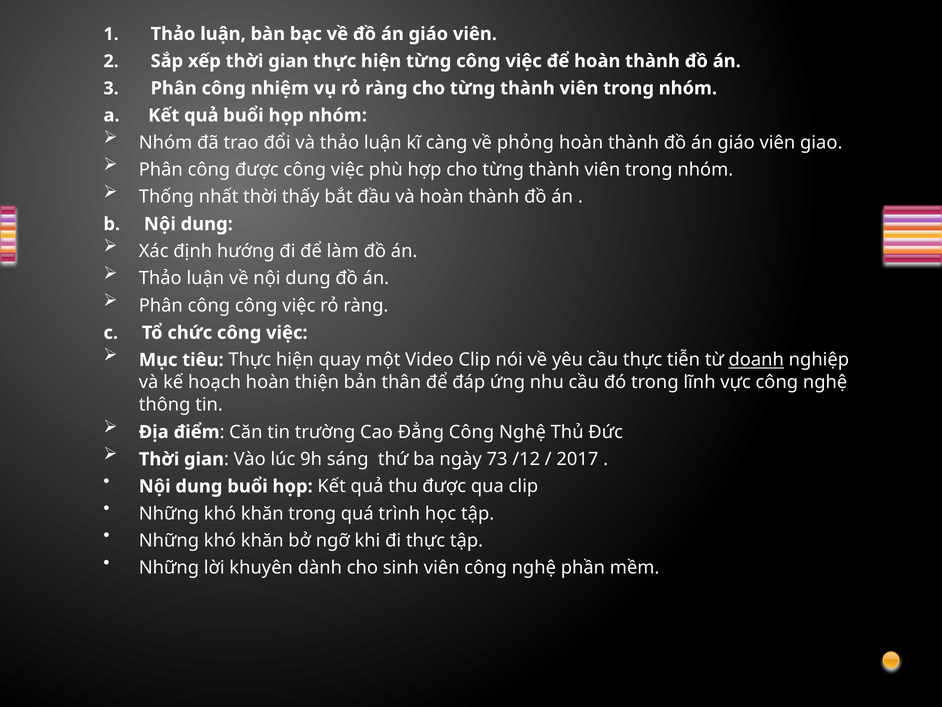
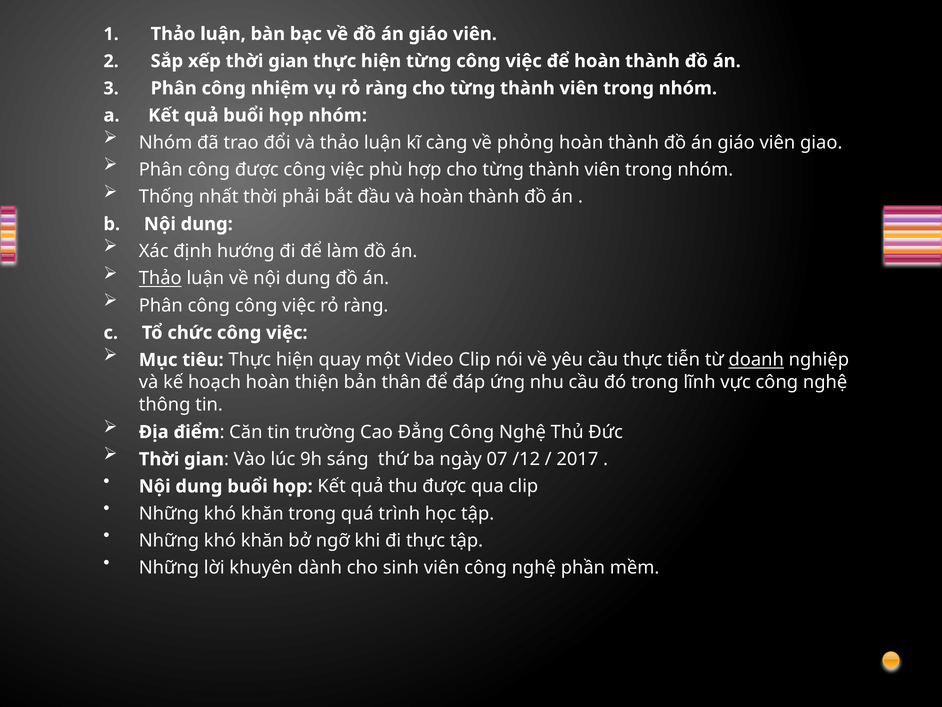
thấy: thấy -> phải
Thảo at (160, 278) underline: none -> present
73: 73 -> 07
